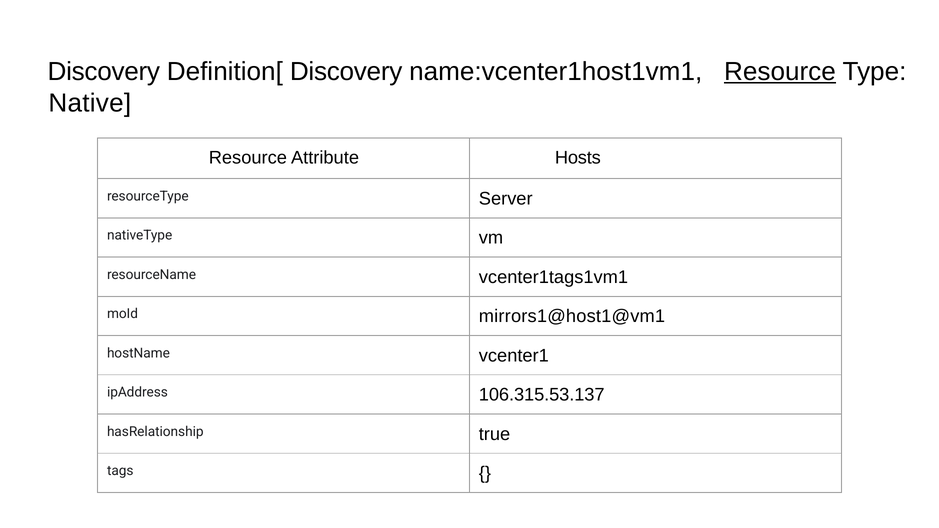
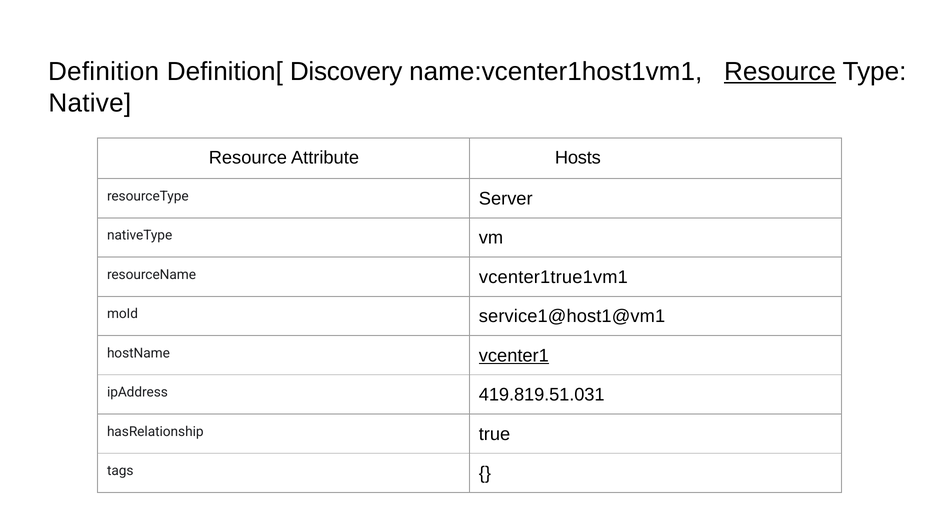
Discovery at (104, 72): Discovery -> Definition
vcenter1tags1vm1: vcenter1tags1vm1 -> vcenter1true1vm1
mirrors1@host1@vm1: mirrors1@host1@vm1 -> service1@host1@vm1
vcenter1 underline: none -> present
106.315.53.137: 106.315.53.137 -> 419.819.51.031
